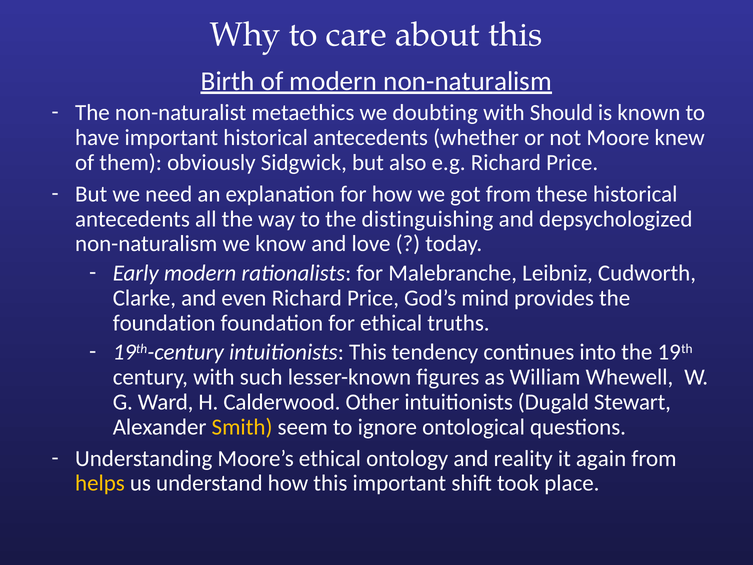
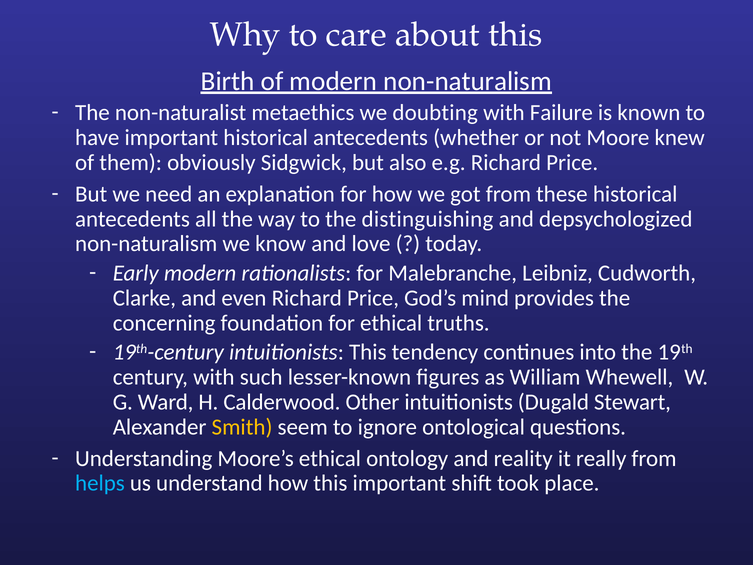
Should: Should -> Failure
foundation at (164, 323): foundation -> concerning
again: again -> really
helps colour: yellow -> light blue
